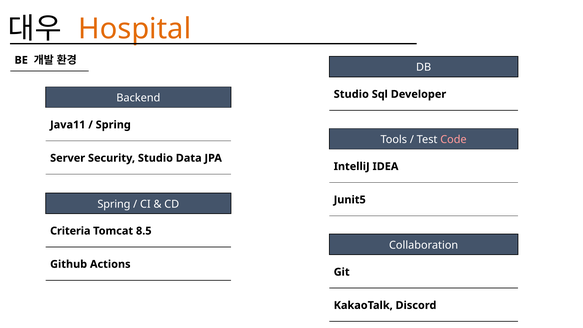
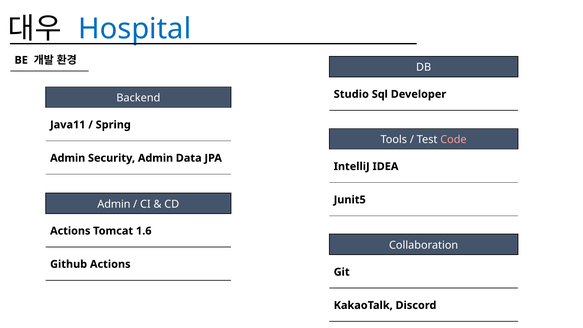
Hospital colour: orange -> blue
Server at (68, 158): Server -> Admin
Security Studio: Studio -> Admin
Spring at (114, 204): Spring -> Admin
Criteria at (70, 231): Criteria -> Actions
8.5: 8.5 -> 1.6
